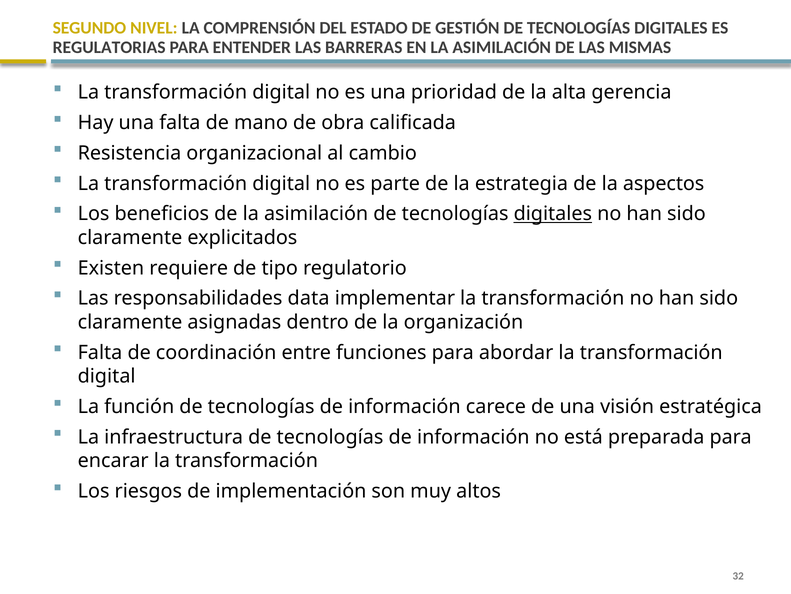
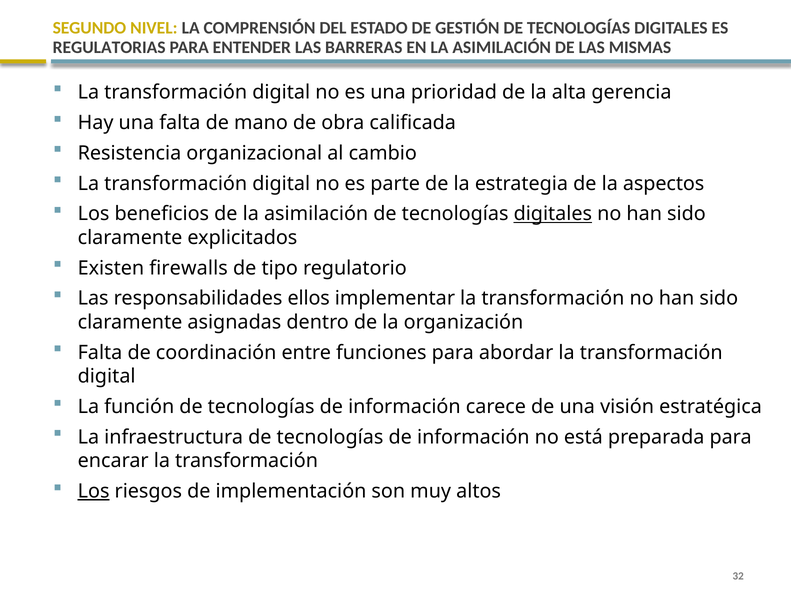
requiere: requiere -> firewalls
data: data -> ellos
Los at (94, 491) underline: none -> present
